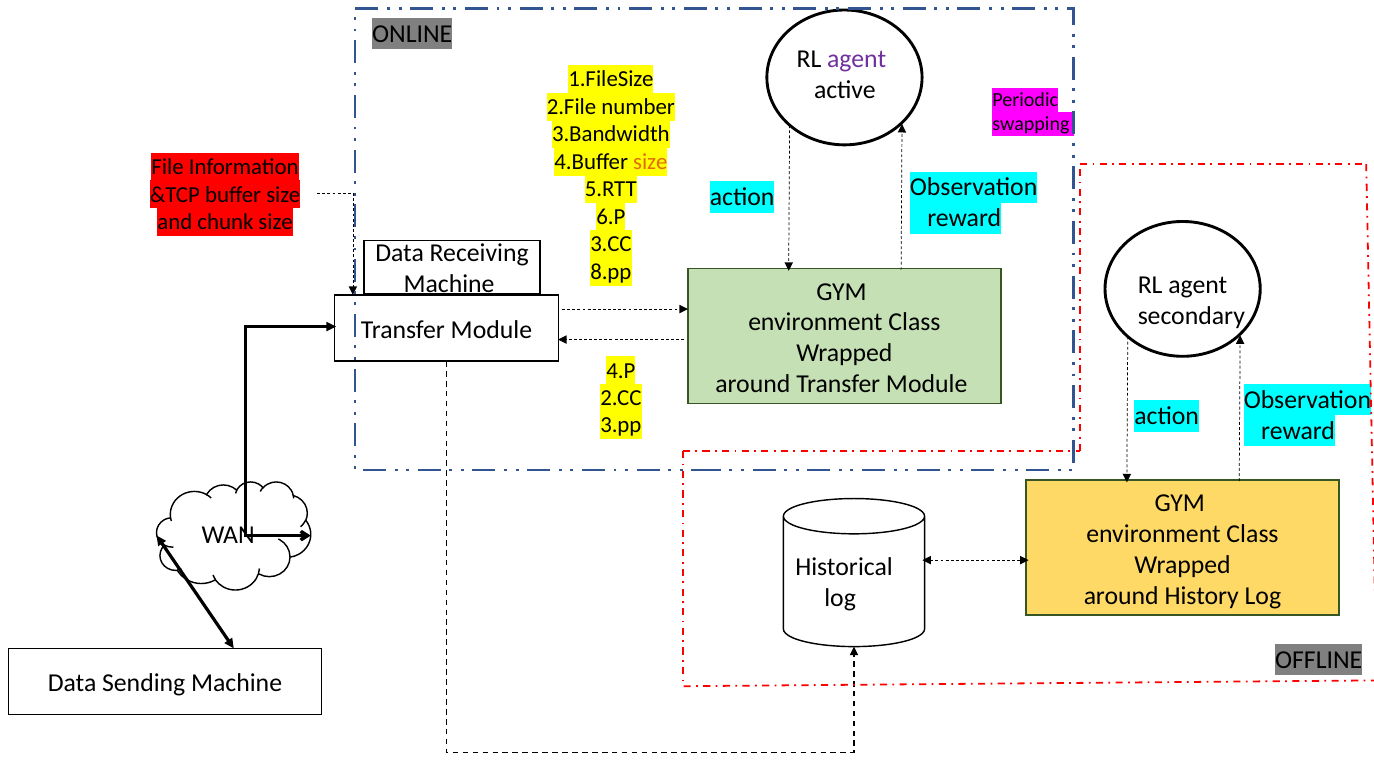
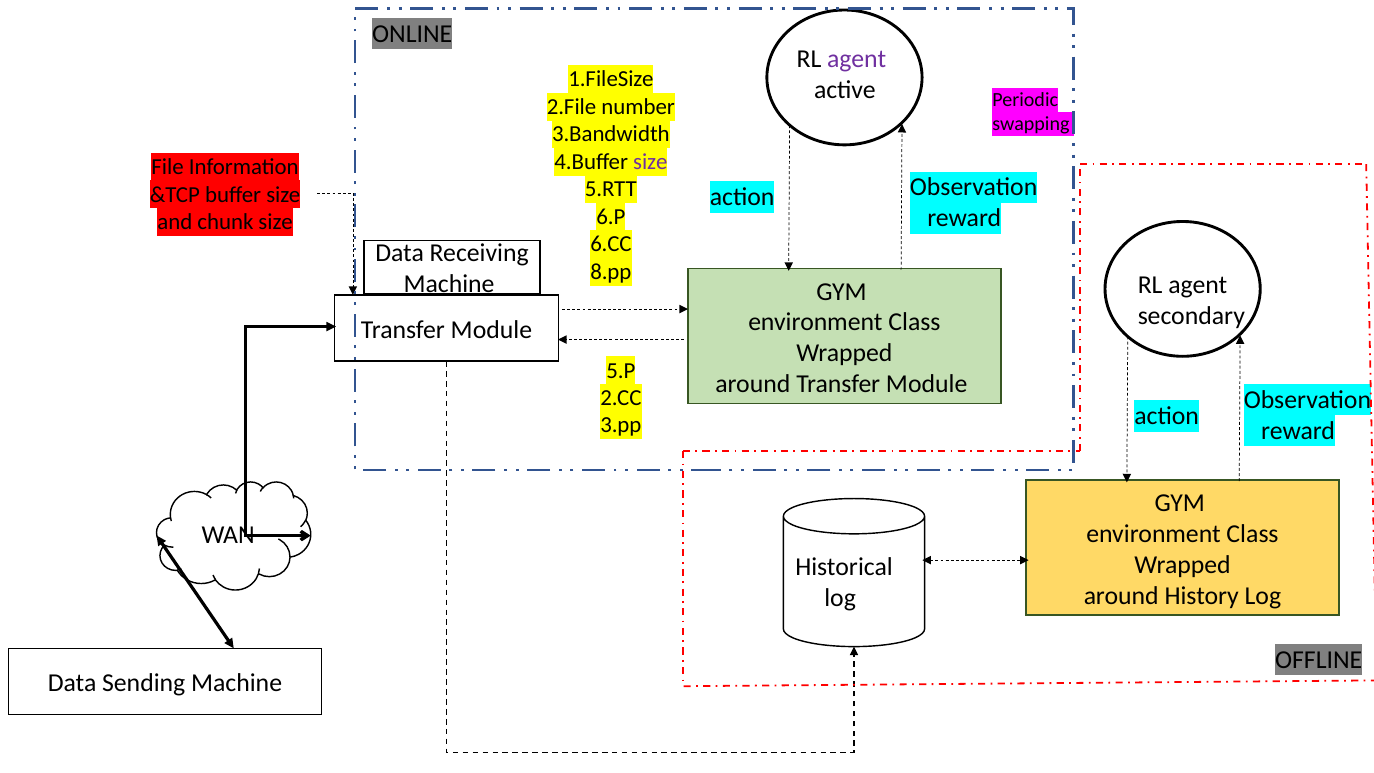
size at (650, 162) colour: orange -> purple
3.CC: 3.CC -> 6.CC
4.P: 4.P -> 5.P
